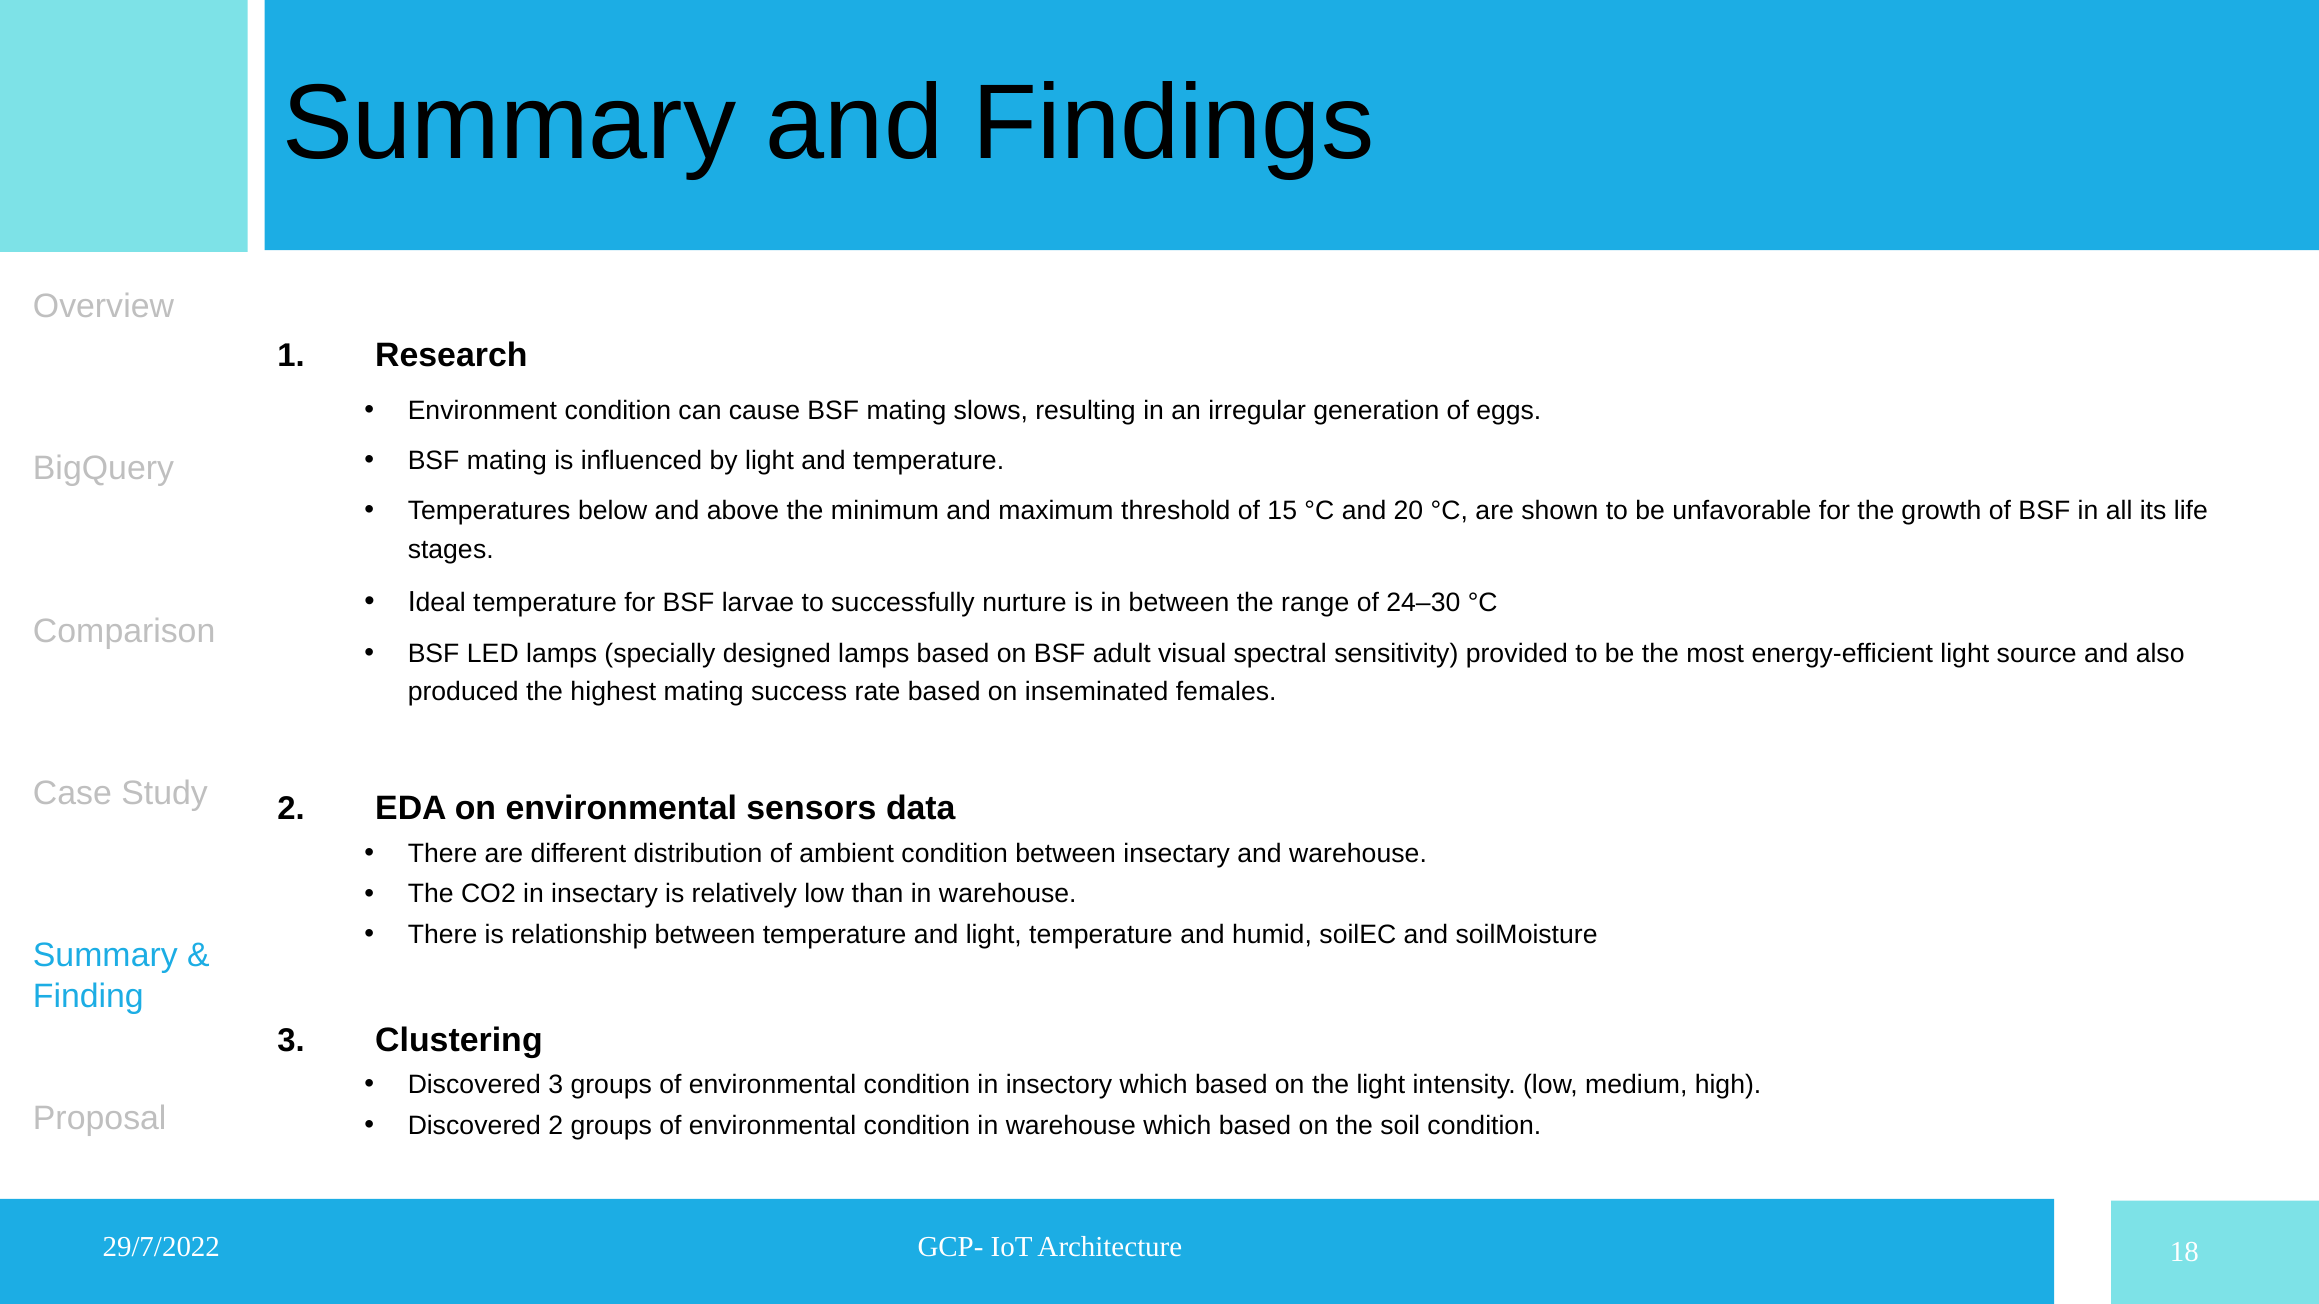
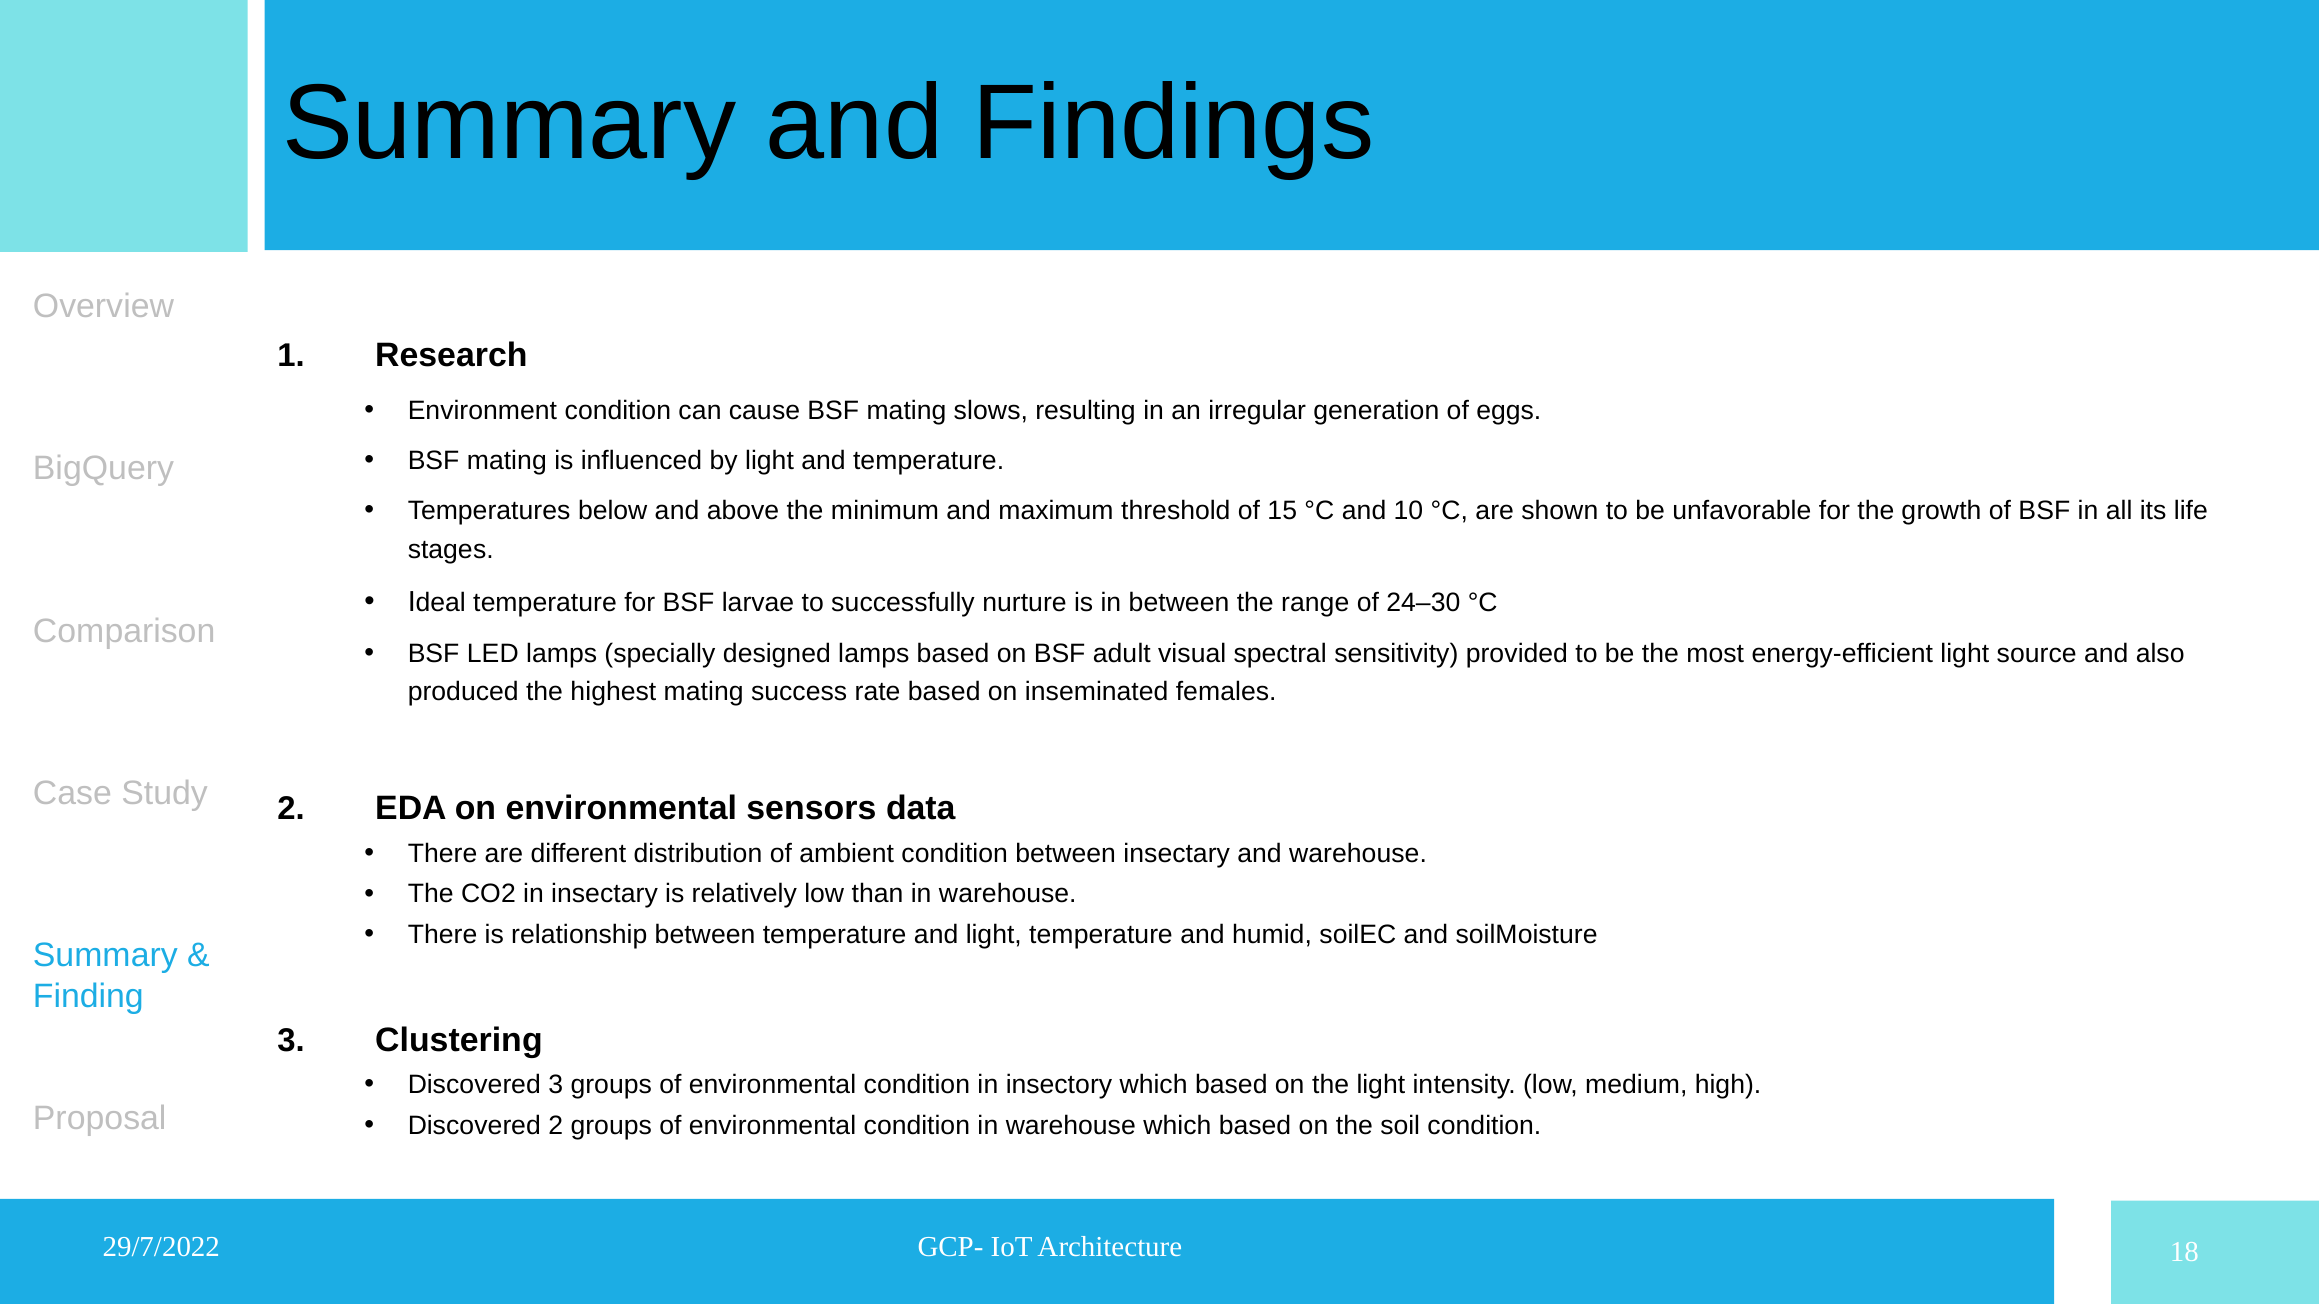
20: 20 -> 10
